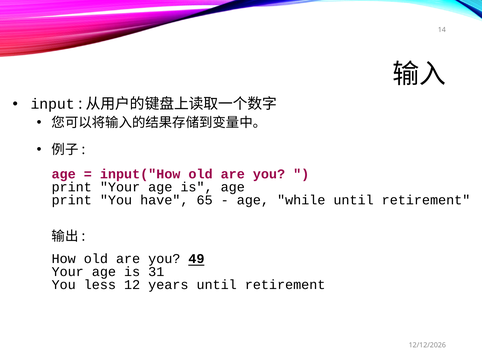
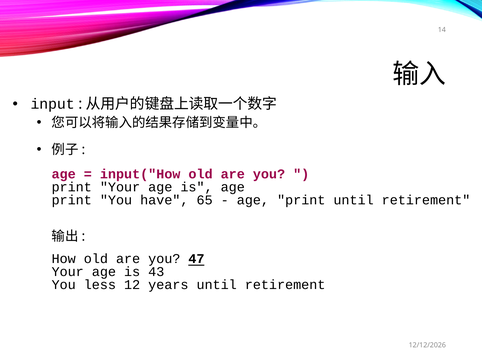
while at (301, 200): while -> print
49: 49 -> 47
31: 31 -> 43
